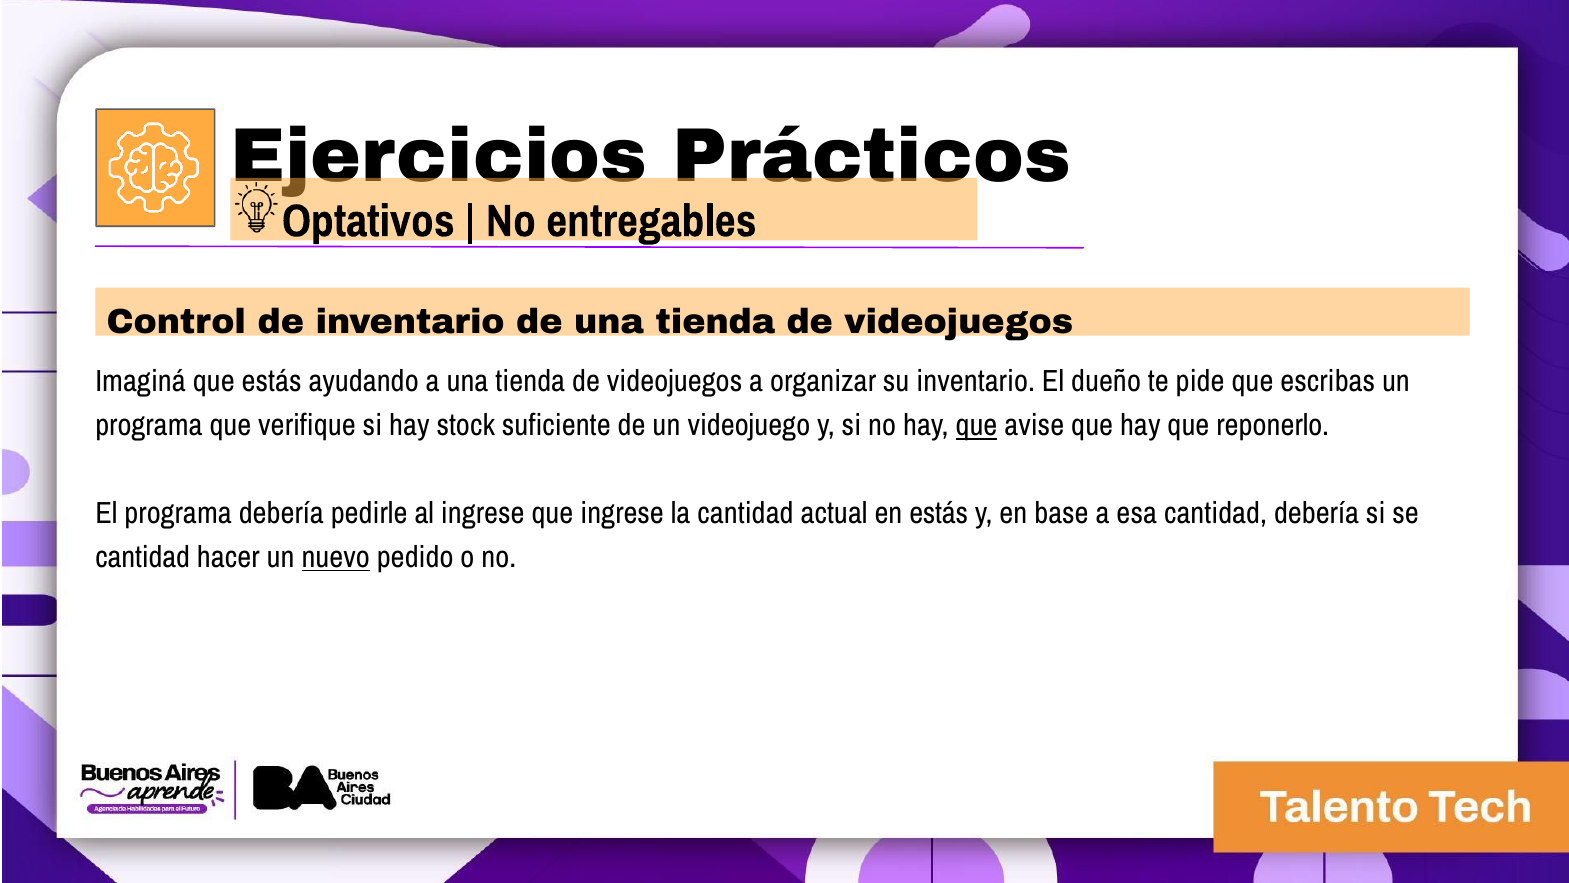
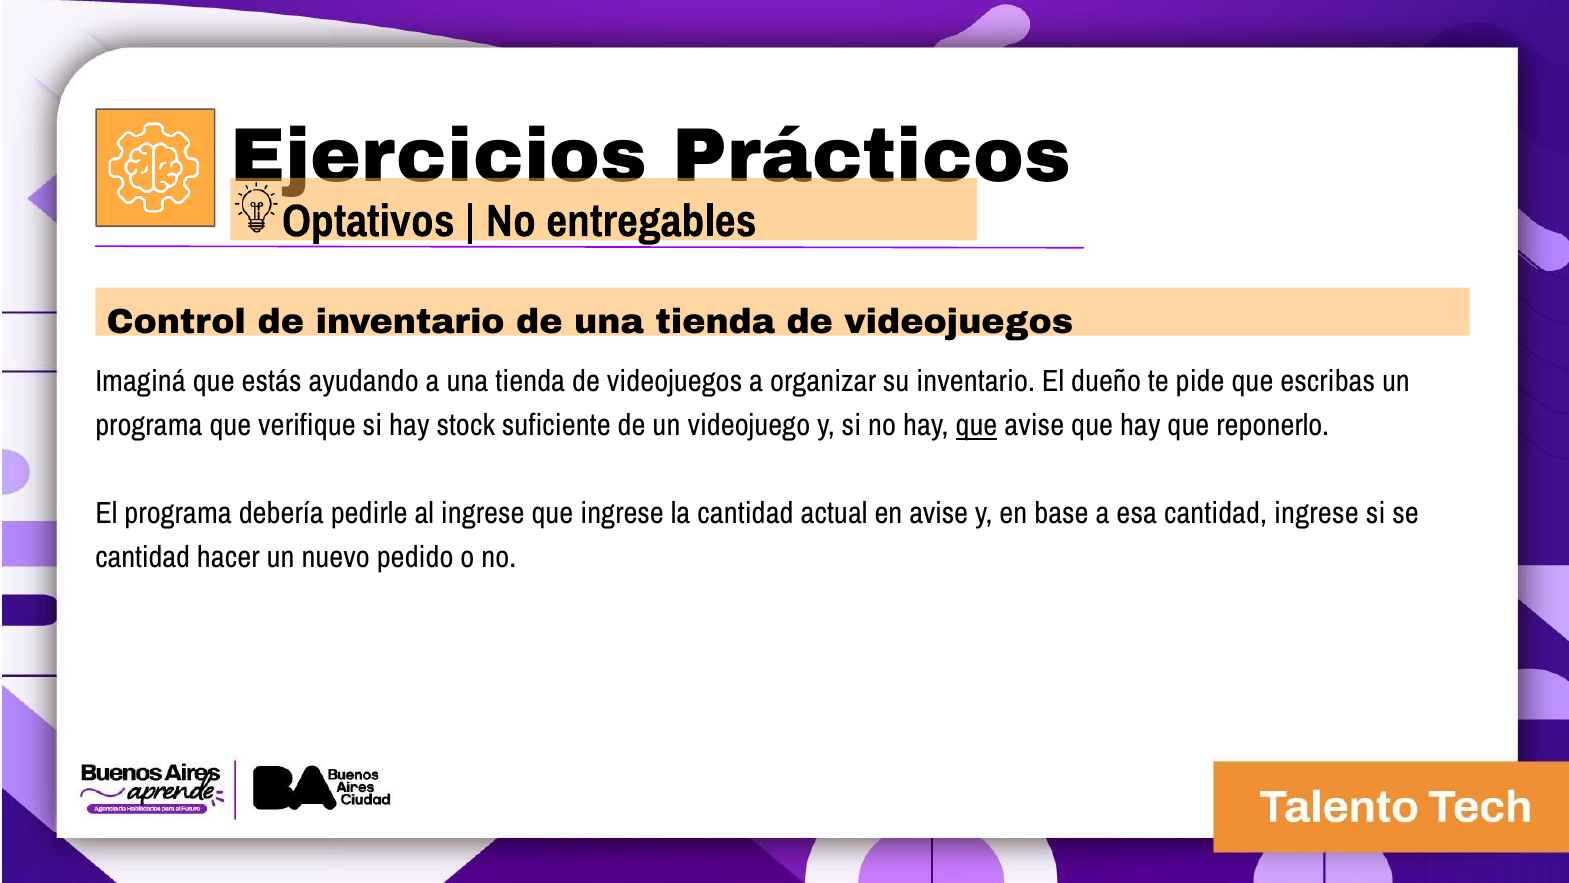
en estás: estás -> avise
cantidad debería: debería -> ingrese
nuevo underline: present -> none
